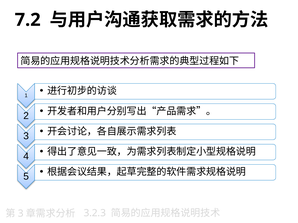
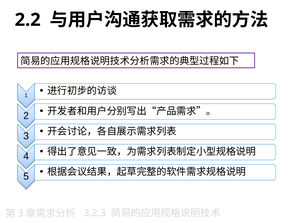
7.2: 7.2 -> 2.2
